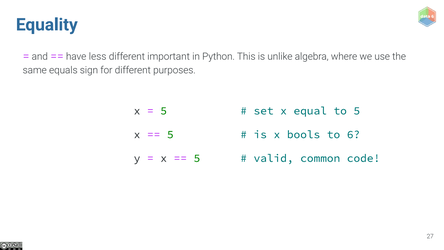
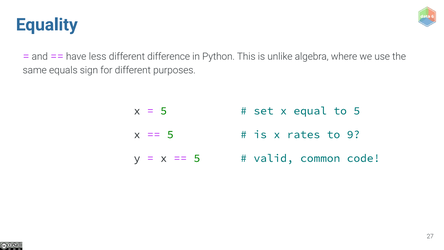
important: important -> difference
bools: bools -> rates
6: 6 -> 9
